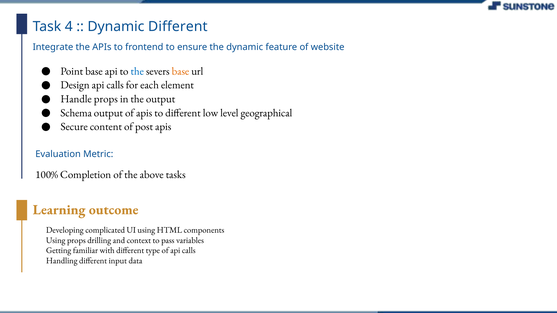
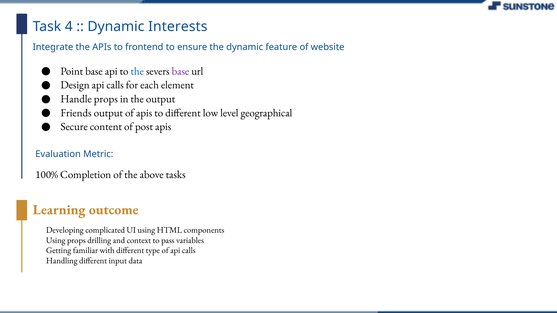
Dynamic Different: Different -> Interests
base at (180, 71) colour: orange -> purple
Schema: Schema -> Friends
